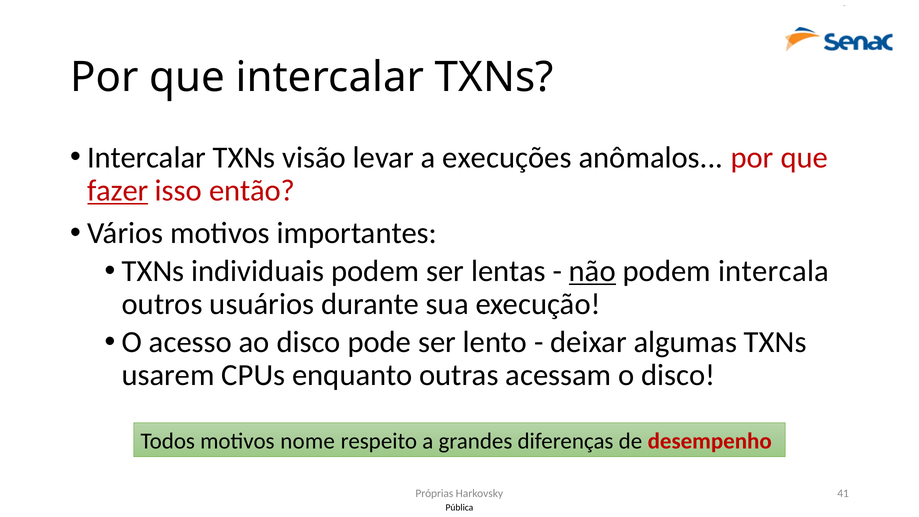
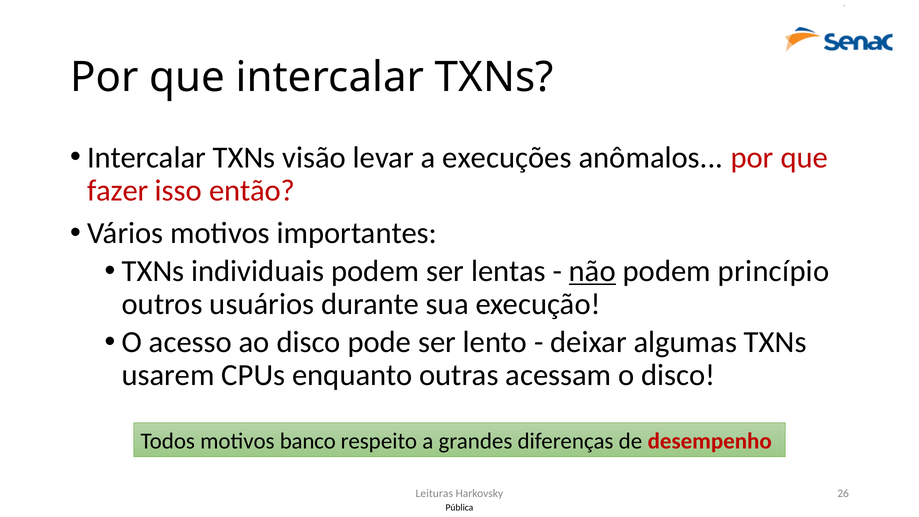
fazer underline: present -> none
intercala: intercala -> princípio
nome: nome -> banco
Próprias: Próprias -> Leituras
41: 41 -> 26
